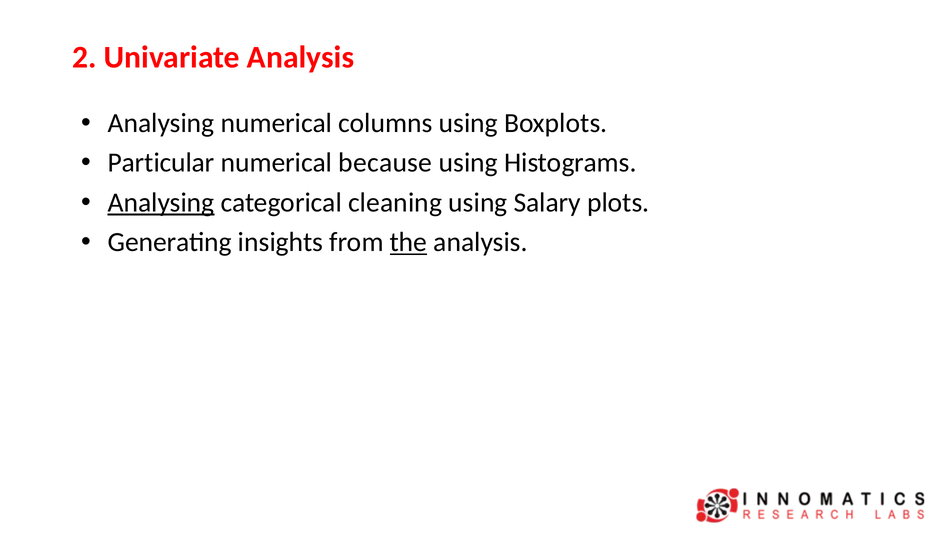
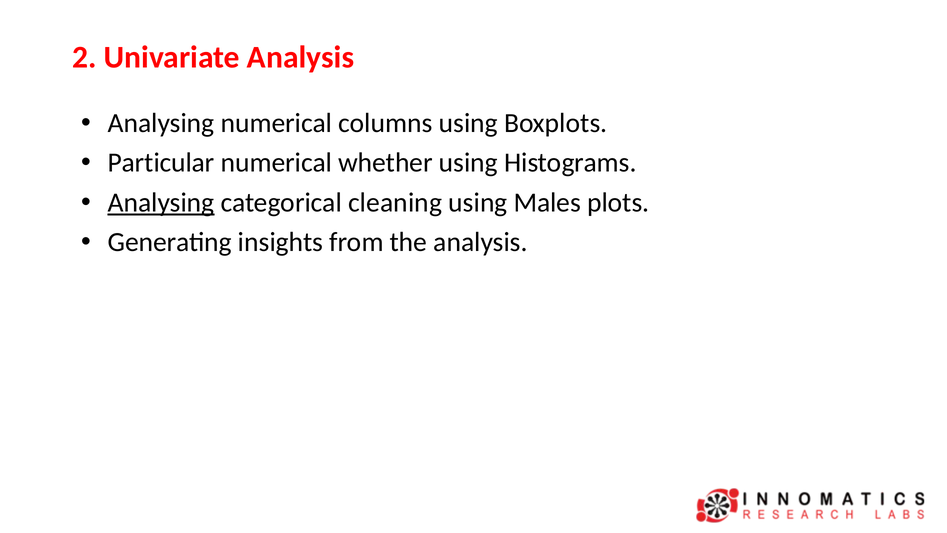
because: because -> whether
Salary: Salary -> Males
the underline: present -> none
